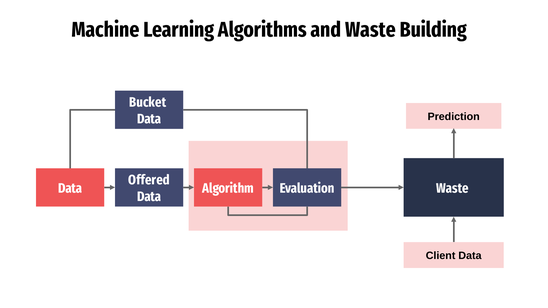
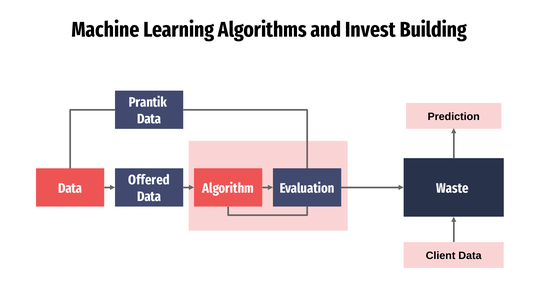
and Waste: Waste -> Invest
Bucket: Bucket -> Prantik
